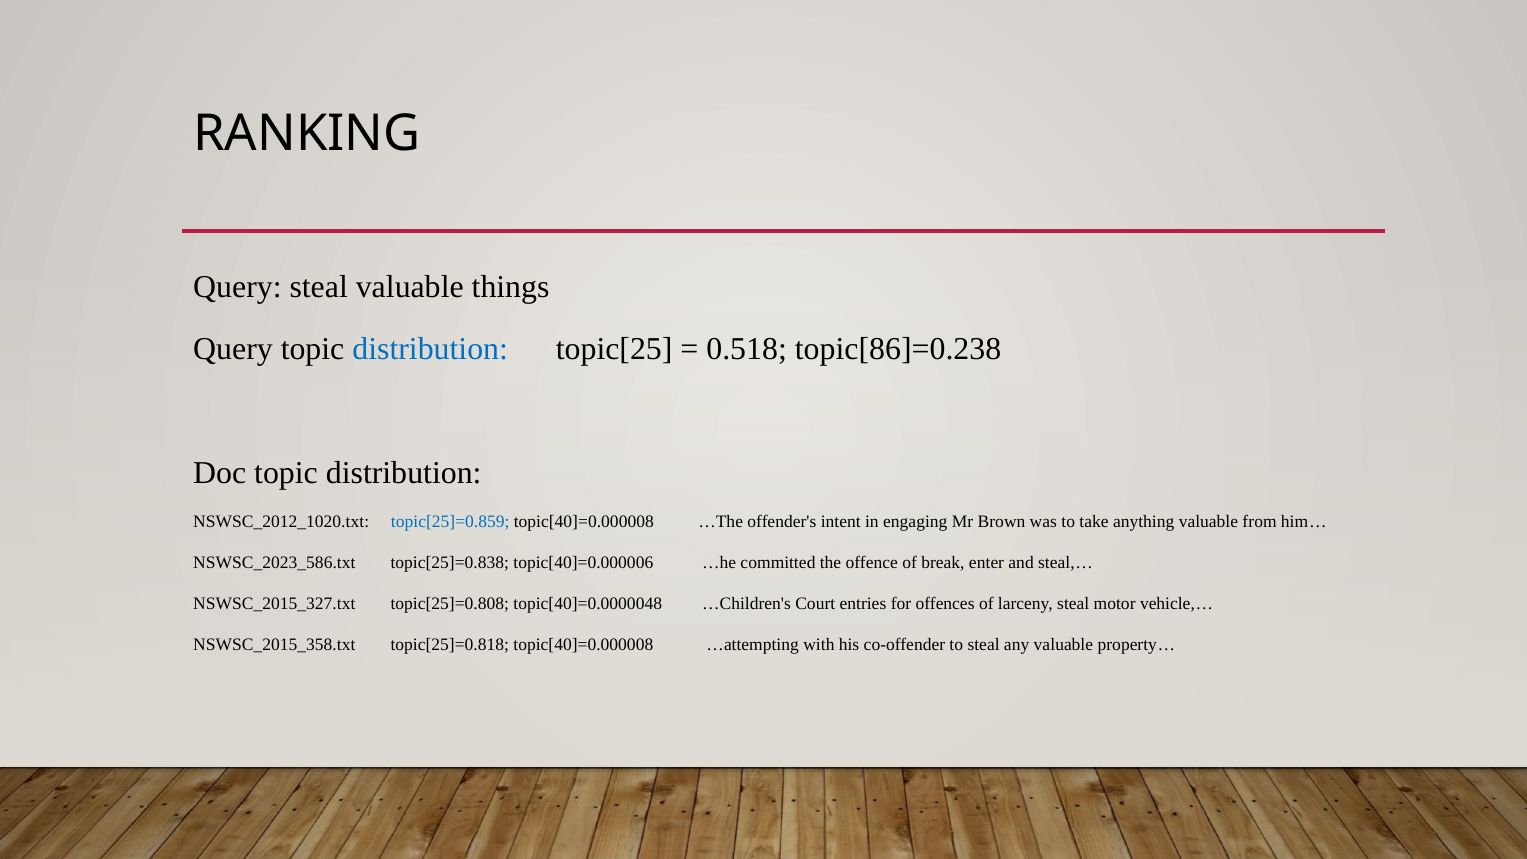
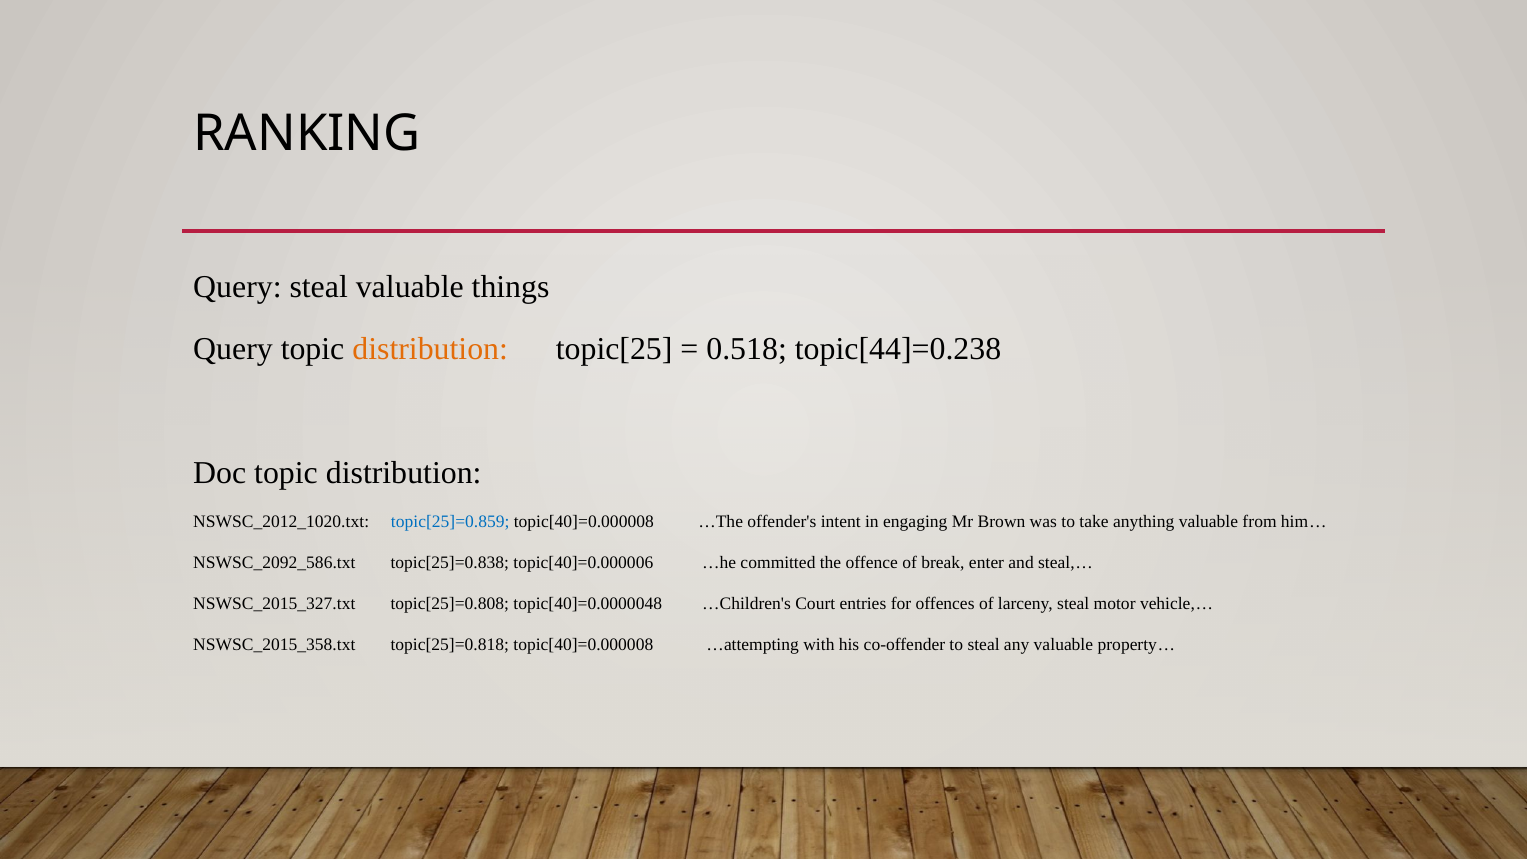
distribution at (430, 349) colour: blue -> orange
topic[86]=0.238: topic[86]=0.238 -> topic[44]=0.238
NSWSC_2023_586.txt: NSWSC_2023_586.txt -> NSWSC_2092_586.txt
